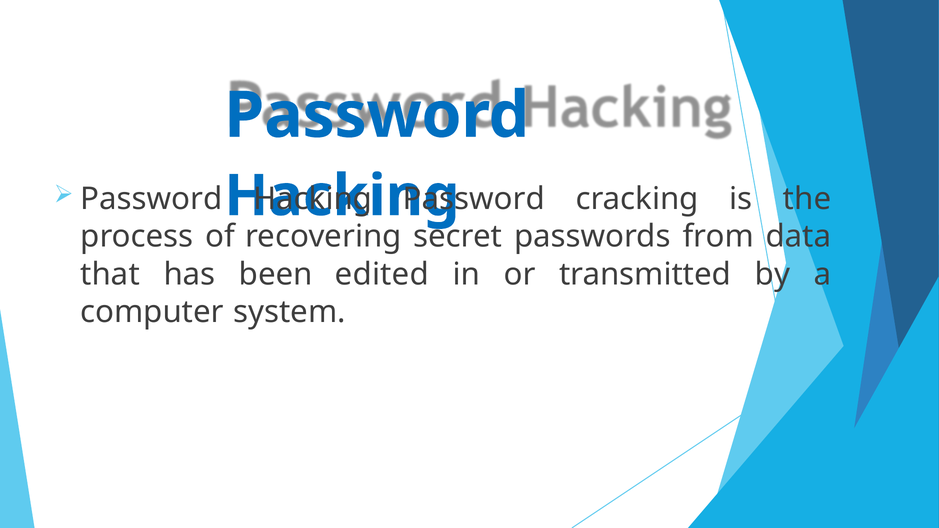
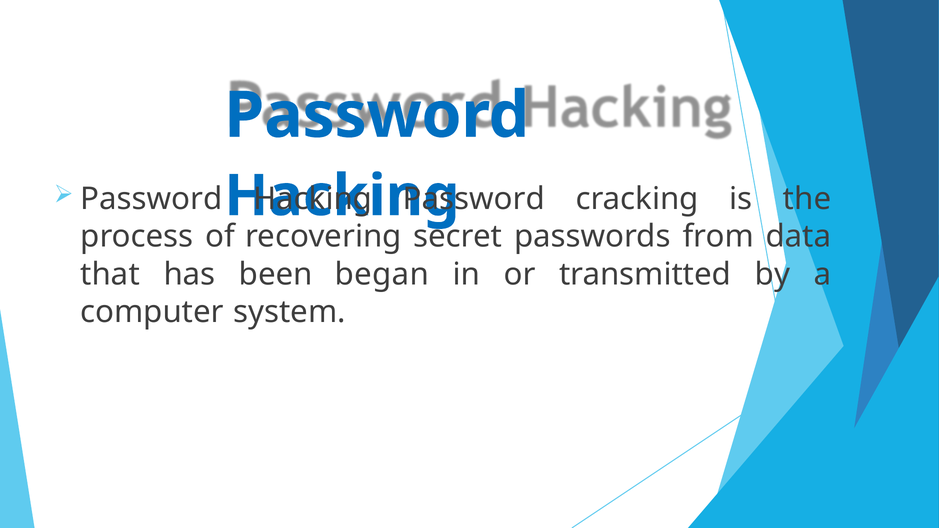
edited: edited -> began
